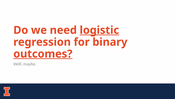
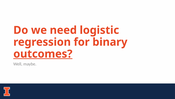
logistic underline: present -> none
